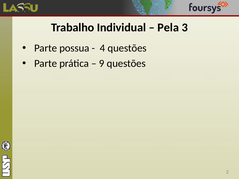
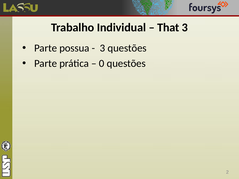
Pela: Pela -> That
4 at (102, 48): 4 -> 3
9: 9 -> 0
